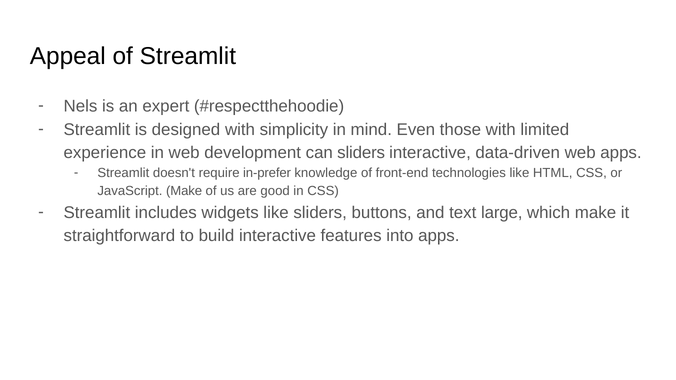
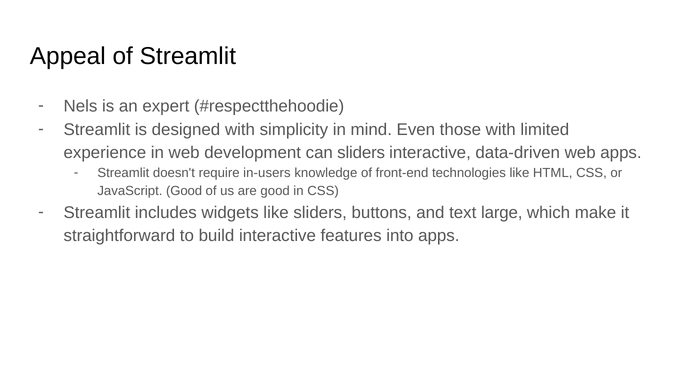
in-prefer: in-prefer -> in-users
JavaScript Make: Make -> Good
